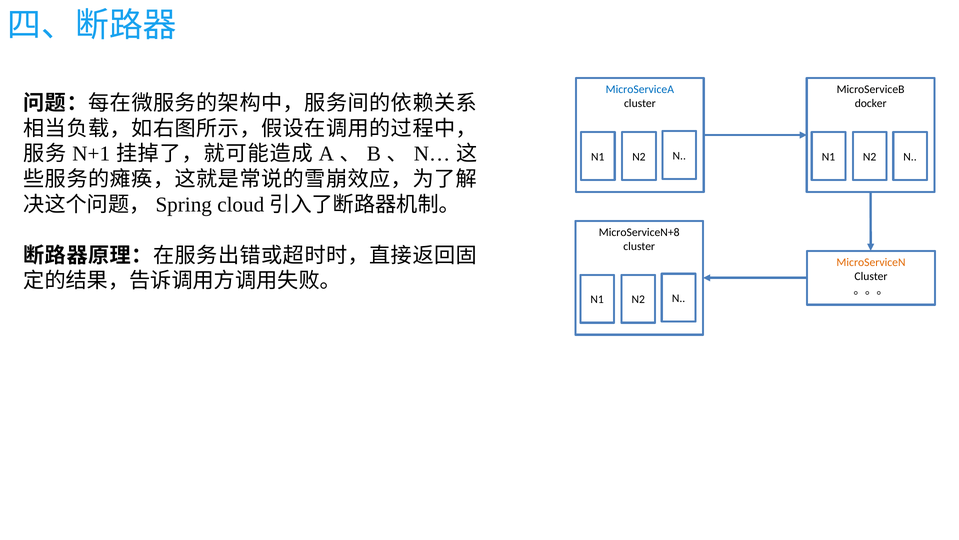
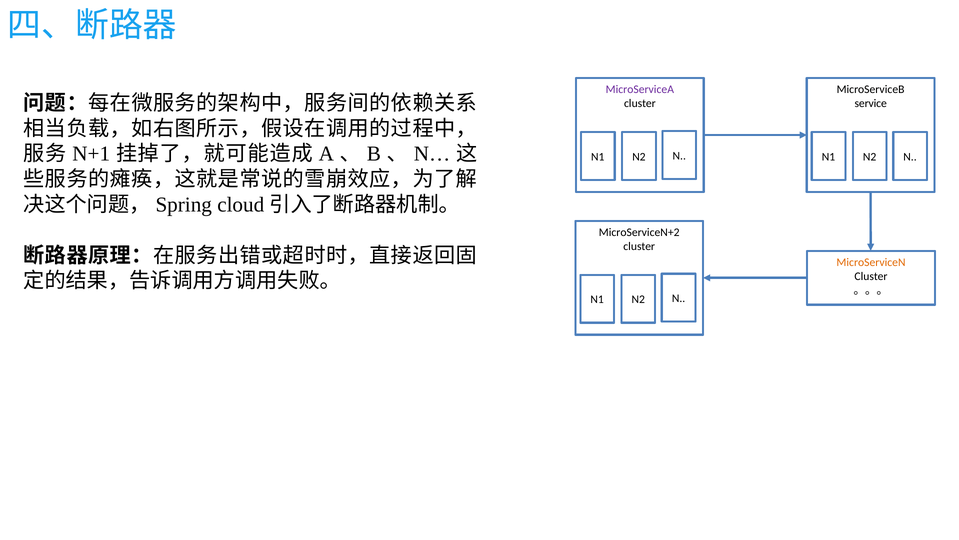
MicroServiceA colour: blue -> purple
docker: docker -> service
MicroServiceN+8: MicroServiceN+8 -> MicroServiceN+2
